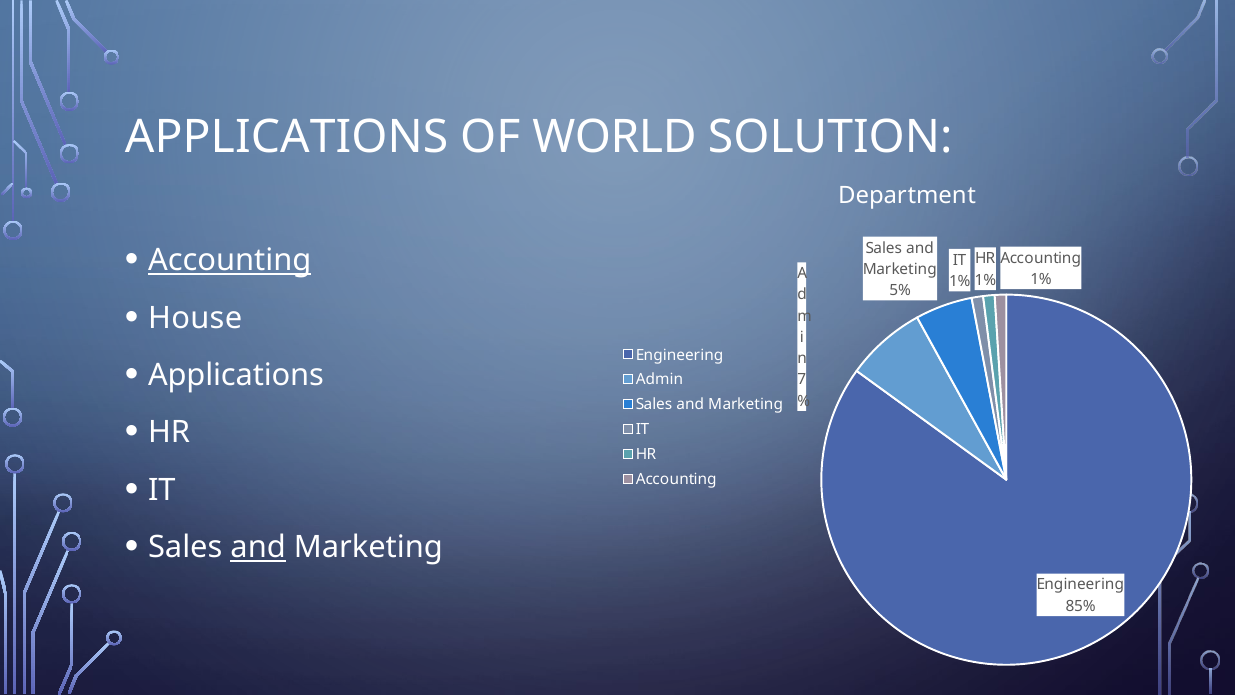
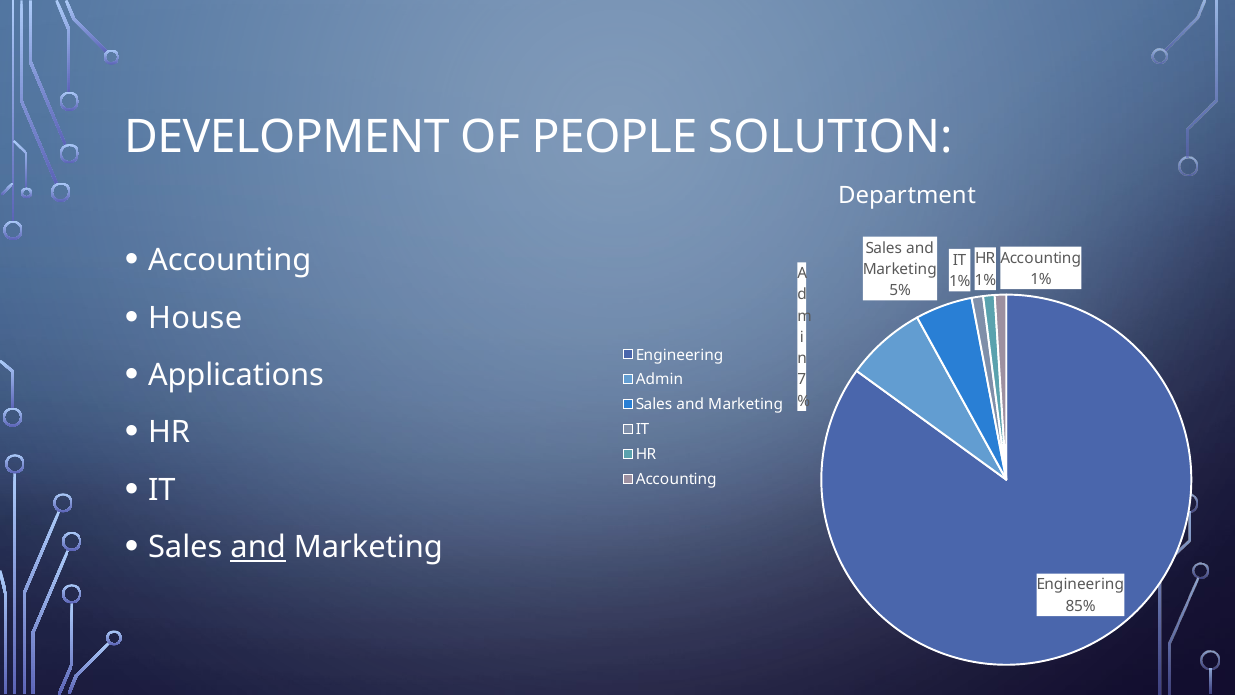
APPLICATIONS at (287, 137): APPLICATIONS -> DEVELOPMENT
WORLD: WORLD -> PEOPLE
Accounting at (230, 261) underline: present -> none
